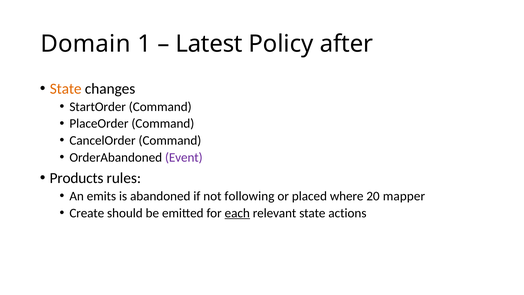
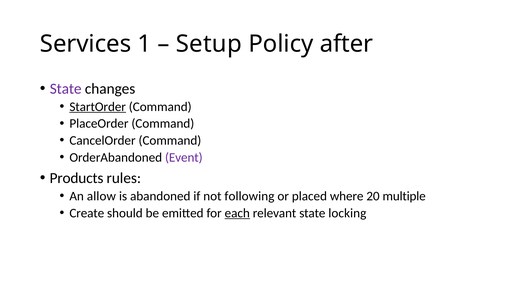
Domain: Domain -> Services
Latest: Latest -> Setup
State at (66, 89) colour: orange -> purple
StartOrder underline: none -> present
emits: emits -> allow
mapper: mapper -> multiple
actions: actions -> locking
